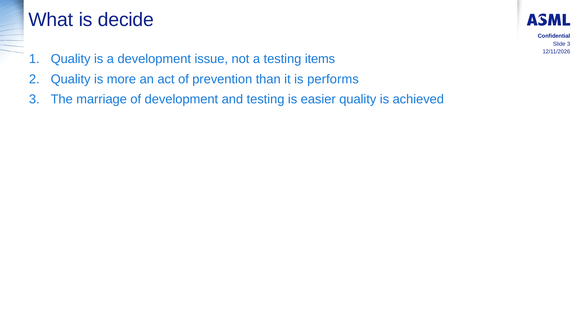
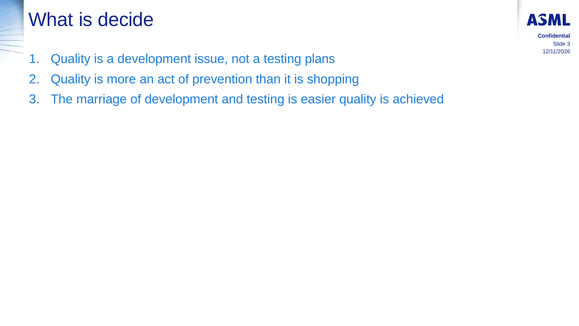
items: items -> plans
performs: performs -> shopping
